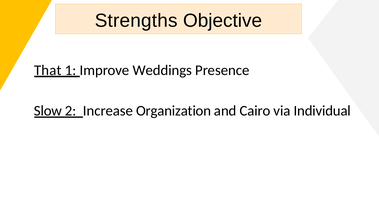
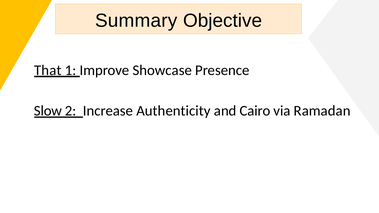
Strengths: Strengths -> Summary
Weddings: Weddings -> Showcase
Organization: Organization -> Authenticity
Individual: Individual -> Ramadan
